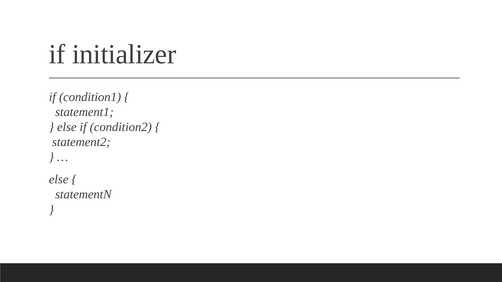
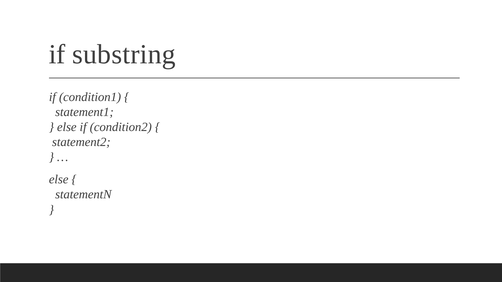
initializer: initializer -> substring
